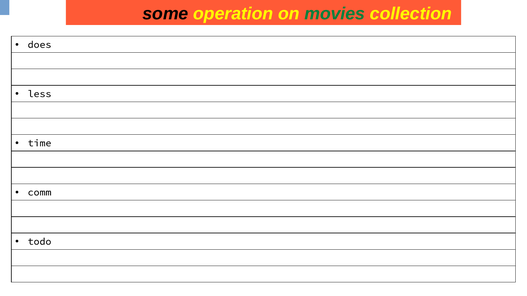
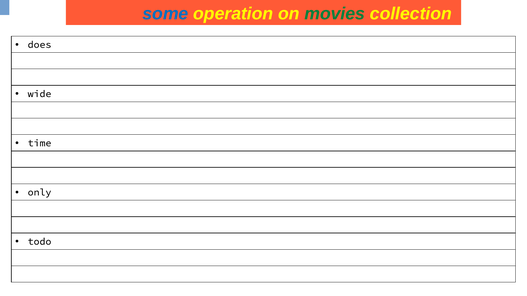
some colour: black -> blue
less: less -> wide
comm: comm -> only
